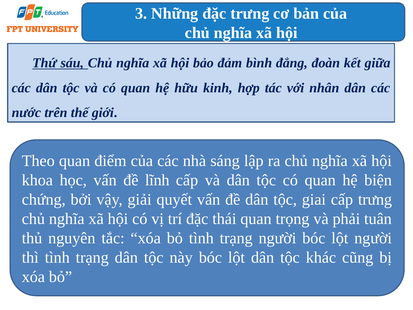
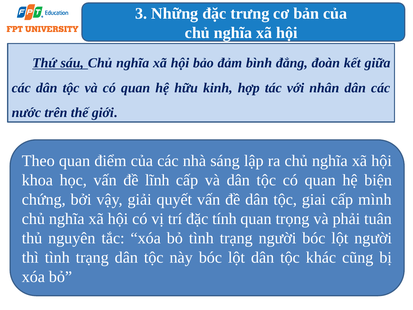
cấp trưng: trưng -> mình
thái: thái -> tính
